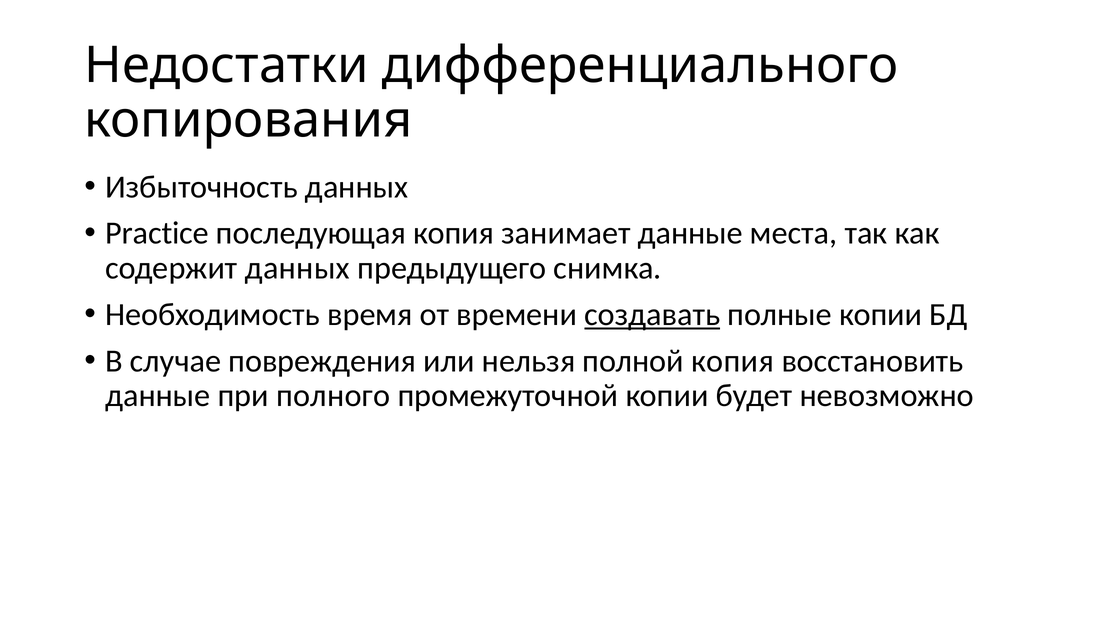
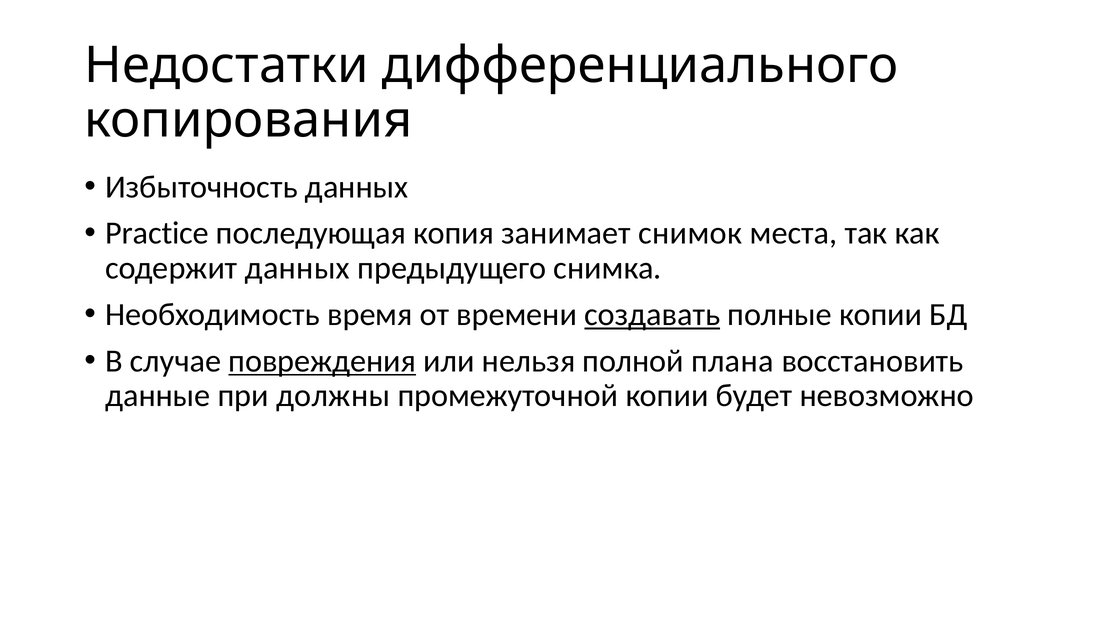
занимает данные: данные -> снимок
повреждения underline: none -> present
полной копия: копия -> плана
полного: полного -> должны
